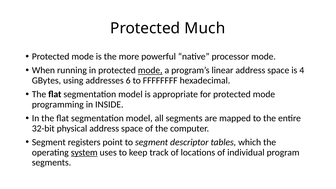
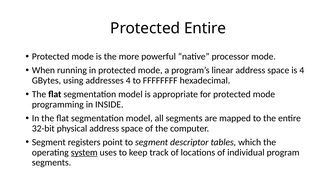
Protected Much: Much -> Entire
mode at (150, 70) underline: present -> none
addresses 6: 6 -> 4
